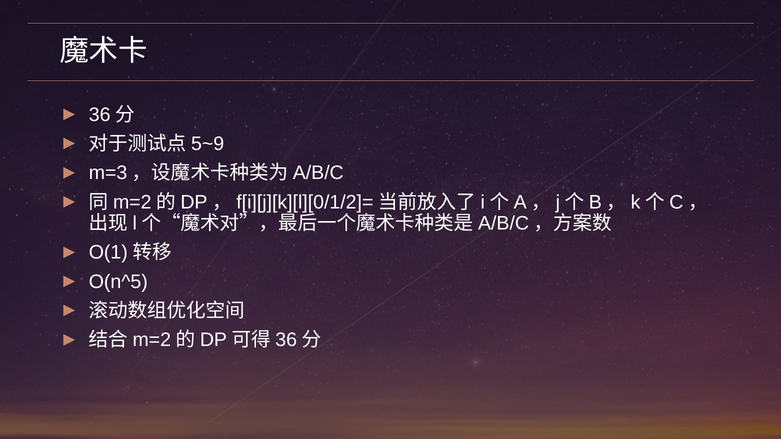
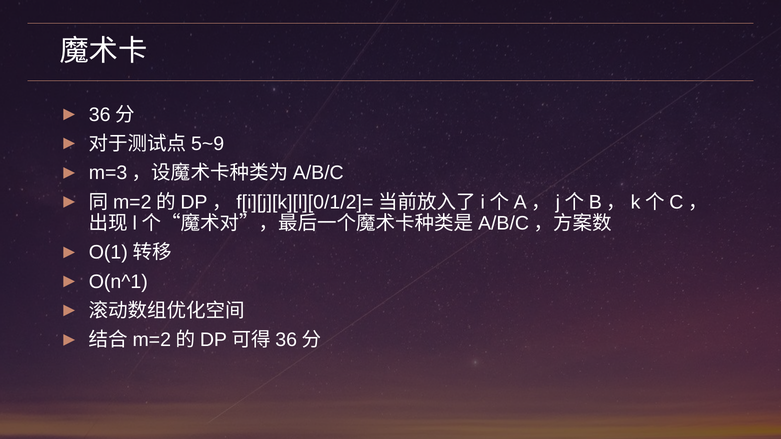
O(n^5: O(n^5 -> O(n^1
